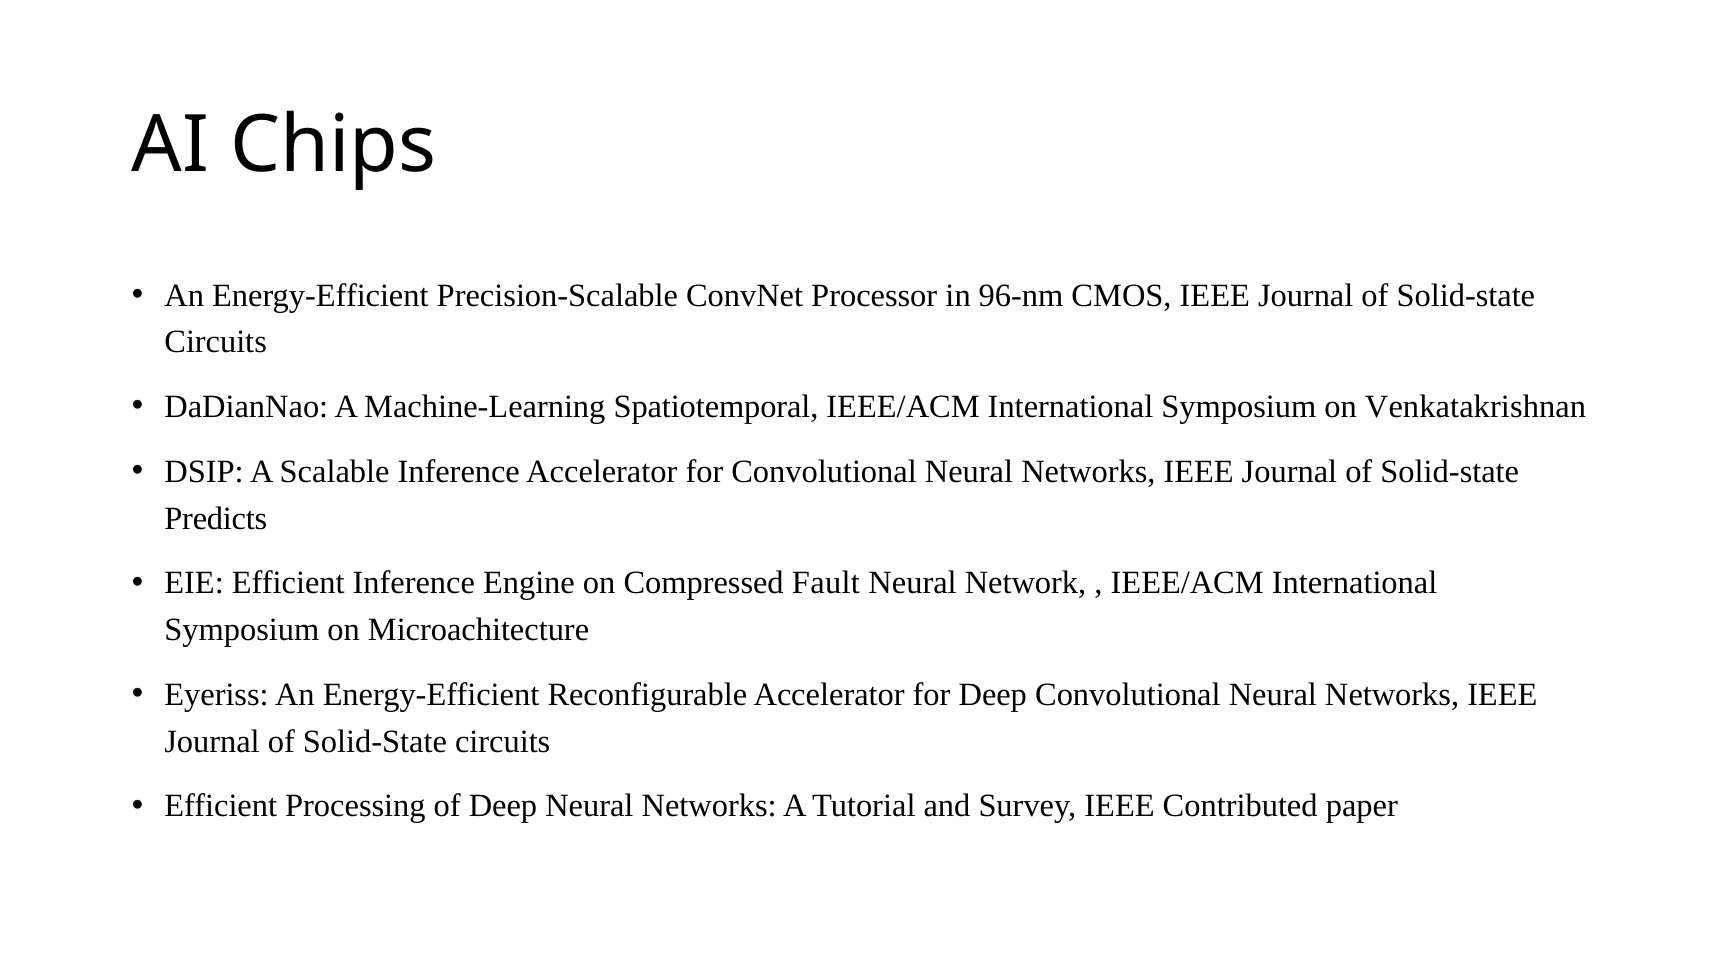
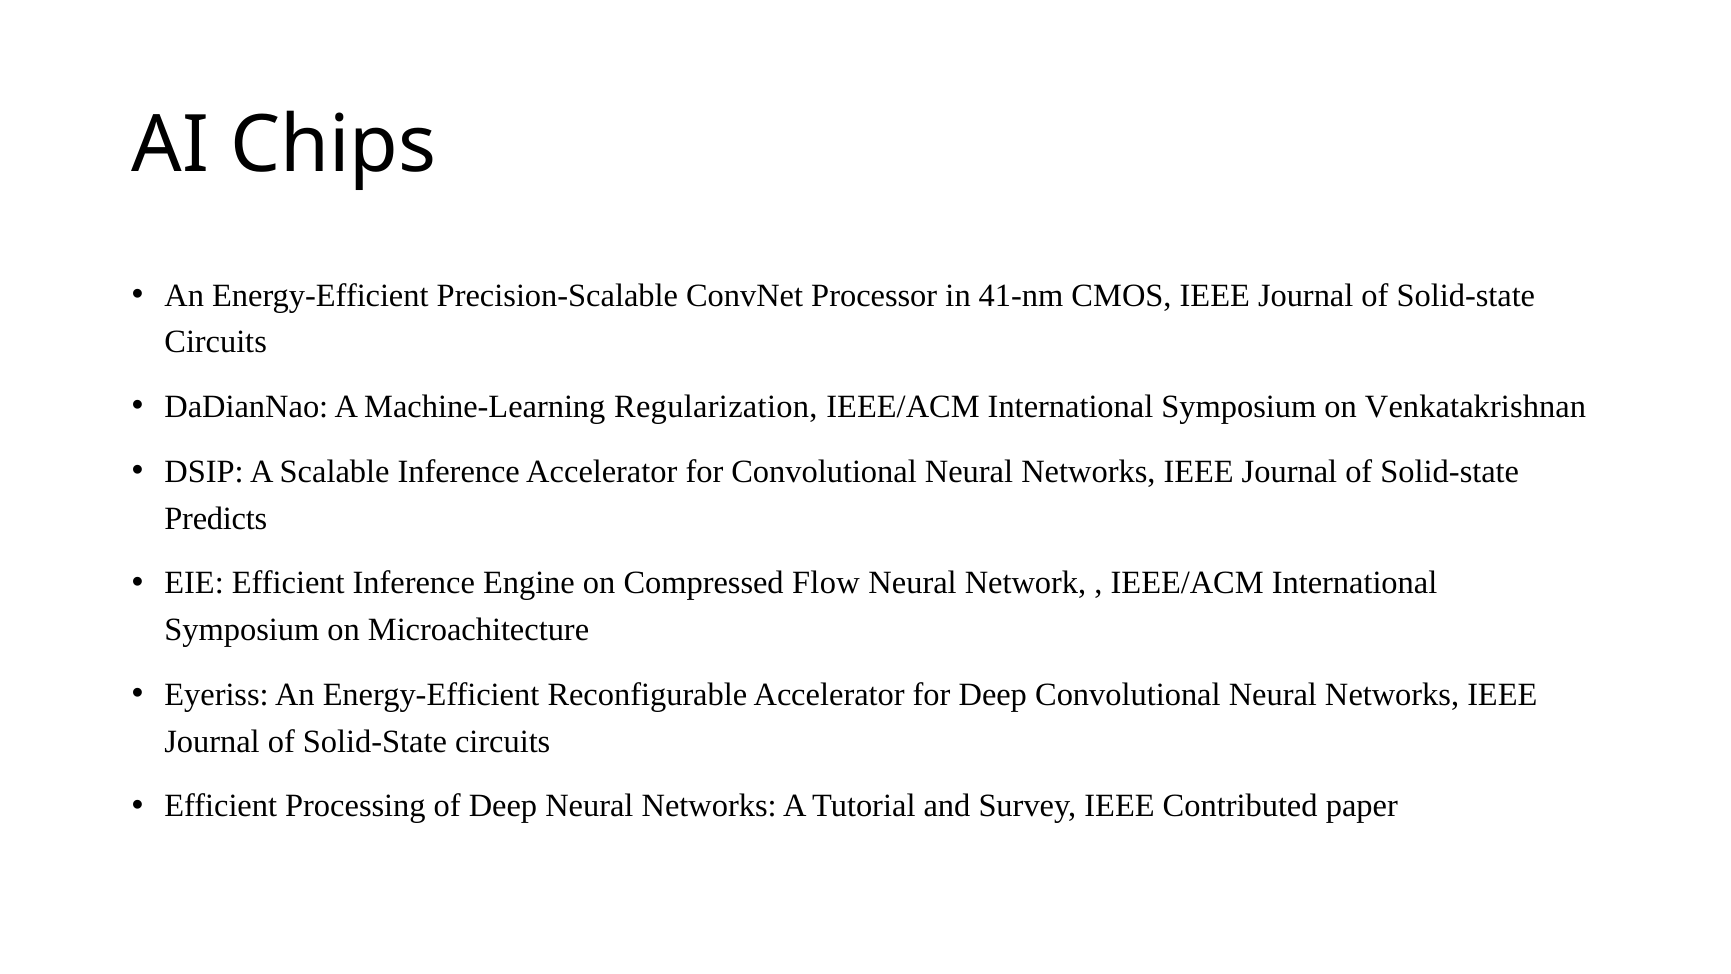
96-nm: 96-nm -> 41-nm
Spatiotemporal: Spatiotemporal -> Regularization
Fault: Fault -> Flow
